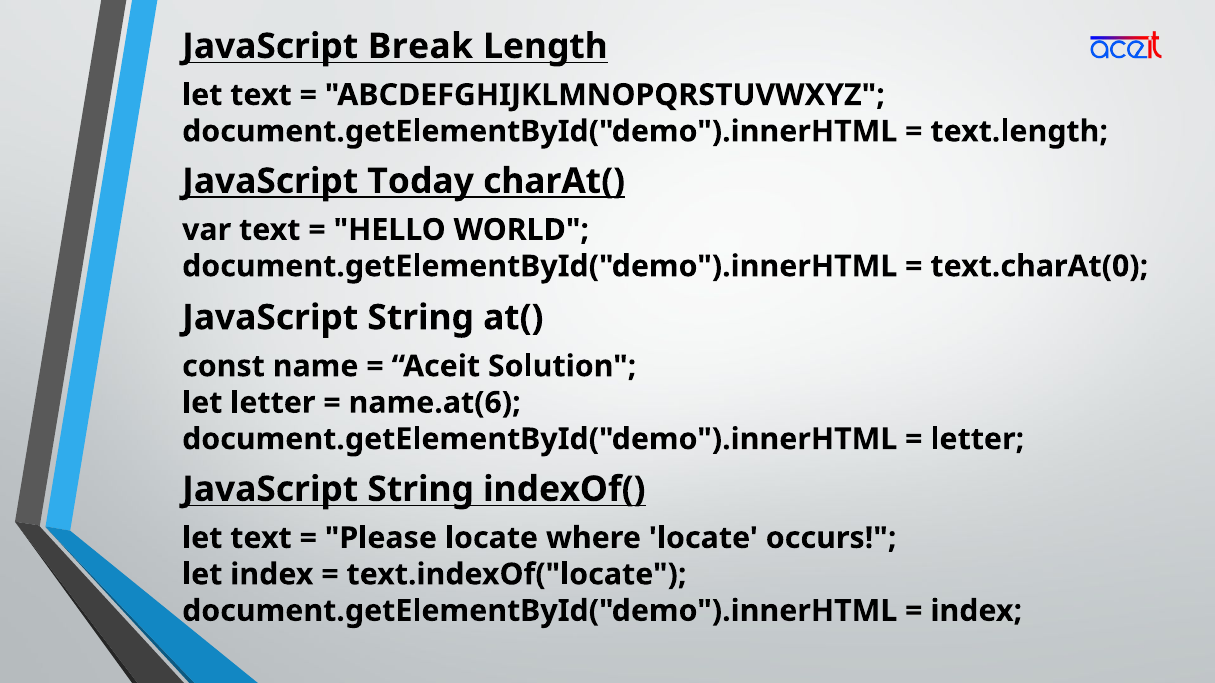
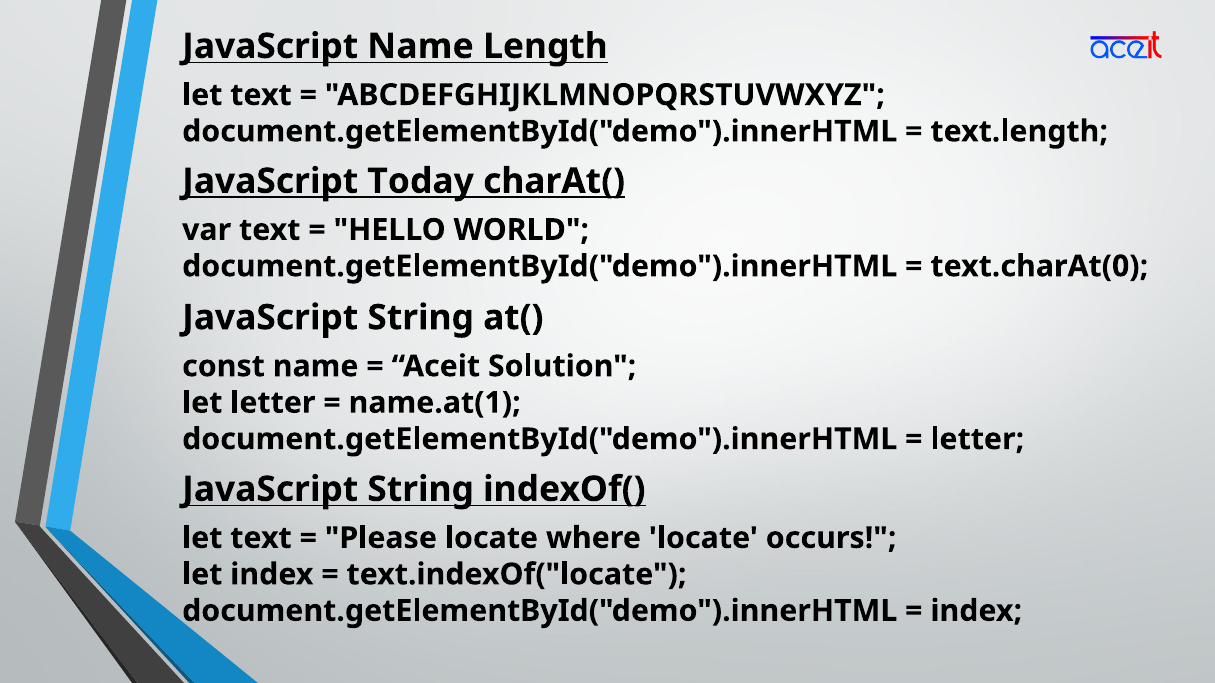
JavaScript Break: Break -> Name
name.at(6: name.at(6 -> name.at(1
